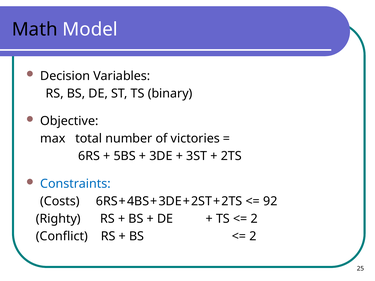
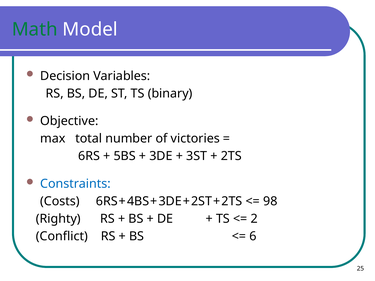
Math colour: black -> green
92: 92 -> 98
2 at (253, 236): 2 -> 6
